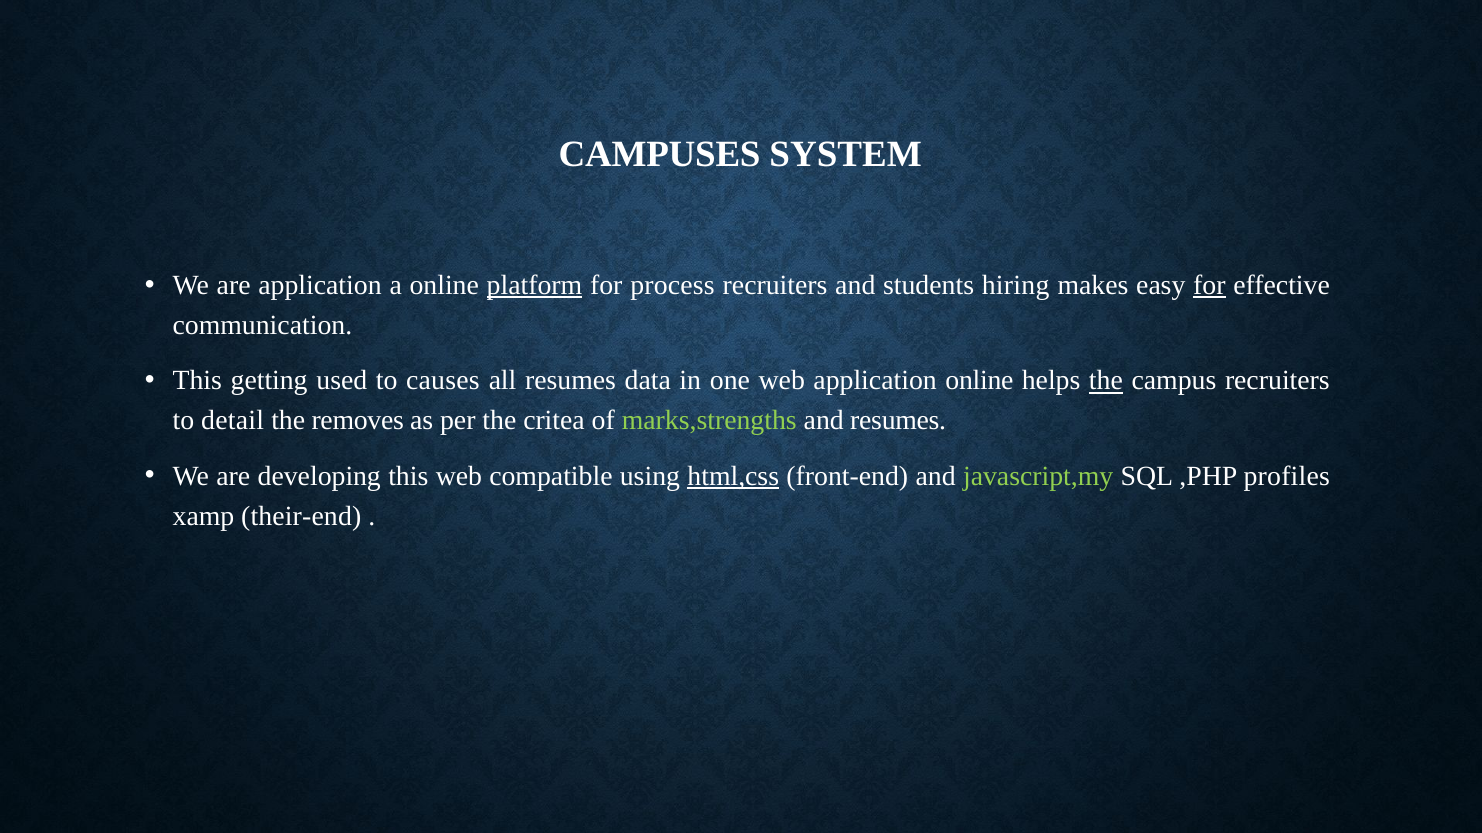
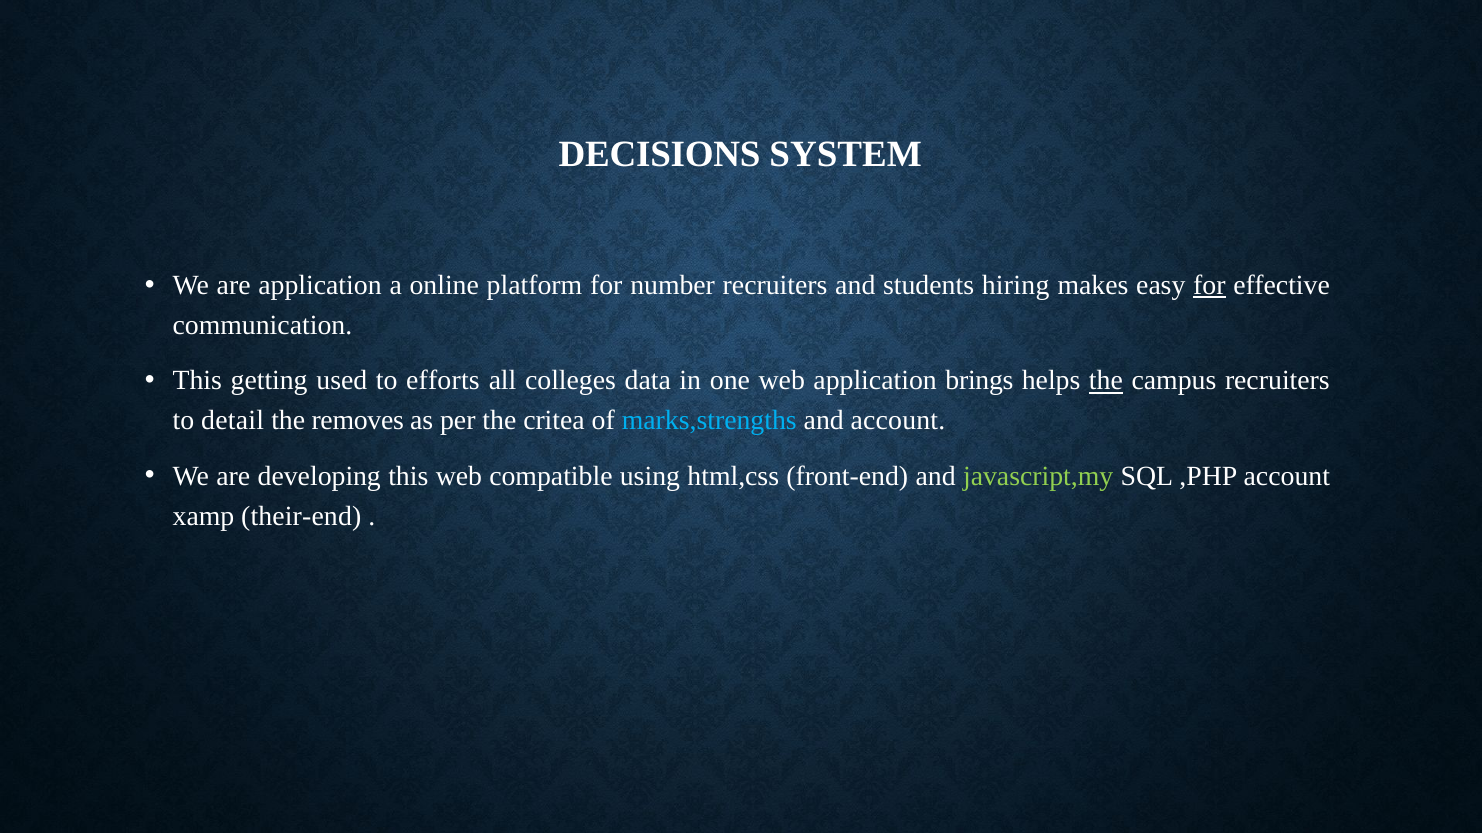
CAMPUSES: CAMPUSES -> DECISIONS
platform underline: present -> none
process: process -> number
causes: causes -> efforts
all resumes: resumes -> colleges
application online: online -> brings
marks,strengths colour: light green -> light blue
and resumes: resumes -> account
html,css underline: present -> none
,PHP profiles: profiles -> account
